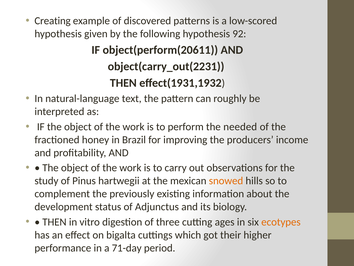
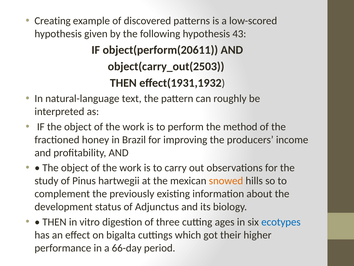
92: 92 -> 43
object(carry_out(2231: object(carry_out(2231 -> object(carry_out(2503
needed: needed -> method
ecotypes colour: orange -> blue
71-day: 71-day -> 66-day
